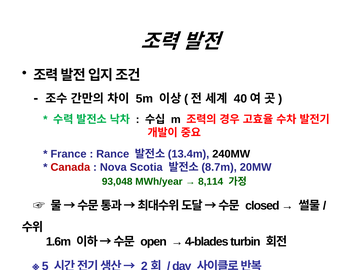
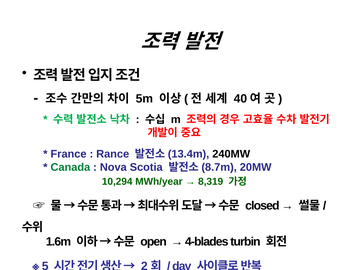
Canada colour: red -> green
93,048: 93,048 -> 10,294
8,114: 8,114 -> 8,319
